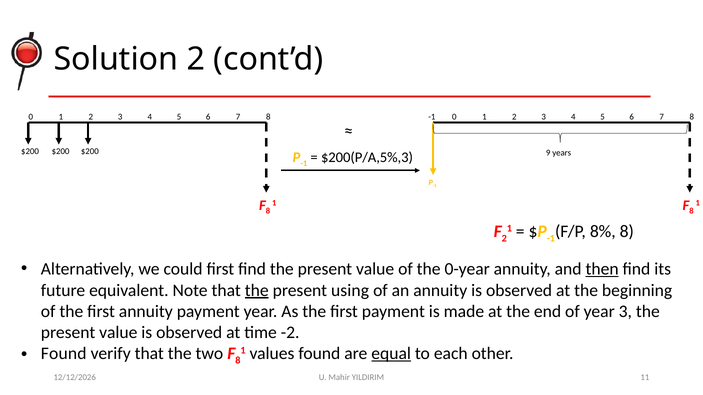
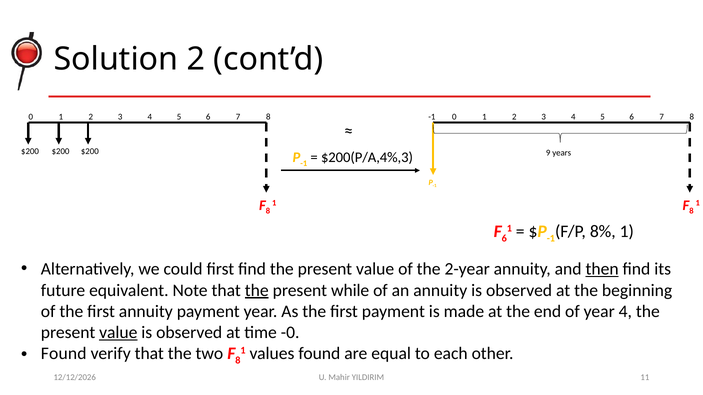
$200(P/A,5%,3: $200(P/A,5%,3 -> $200(P/A,4%,3
2 at (504, 238): 2 -> 6
8% 8: 8 -> 1
0-year: 0-year -> 2-year
using: using -> while
year 3: 3 -> 4
value at (118, 333) underline: none -> present
-2: -2 -> -0
equal underline: present -> none
